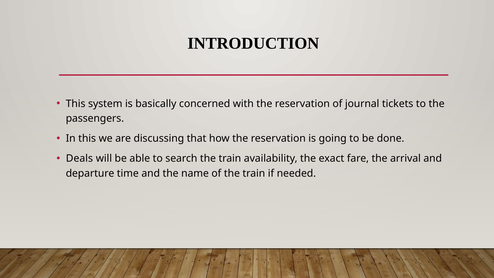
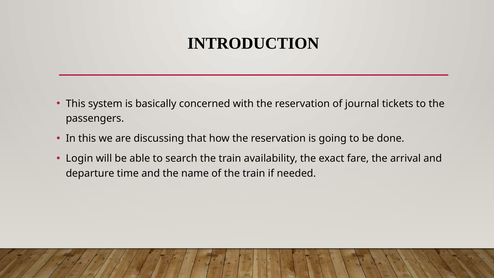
Deals: Deals -> Login
